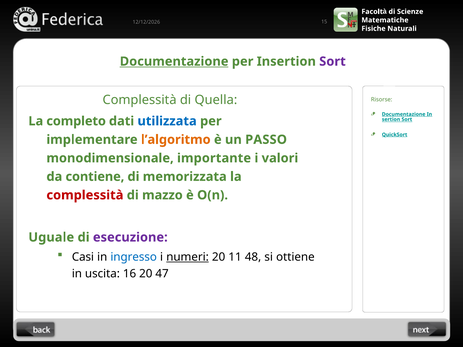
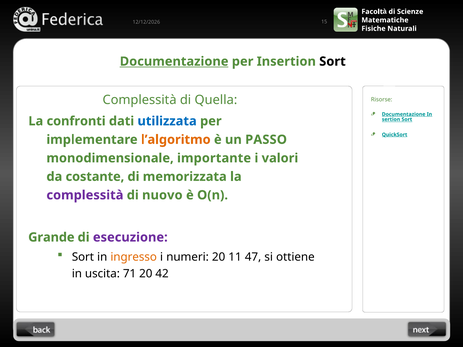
Sort at (332, 61) colour: purple -> black
completo: completo -> confronti
contiene: contiene -> costante
complessità at (85, 195) colour: red -> purple
mazzo: mazzo -> nuovo
Uguale: Uguale -> Grande
Casi at (83, 257): Casi -> Sort
ingresso colour: blue -> orange
numeri underline: present -> none
48: 48 -> 47
16: 16 -> 71
47: 47 -> 42
